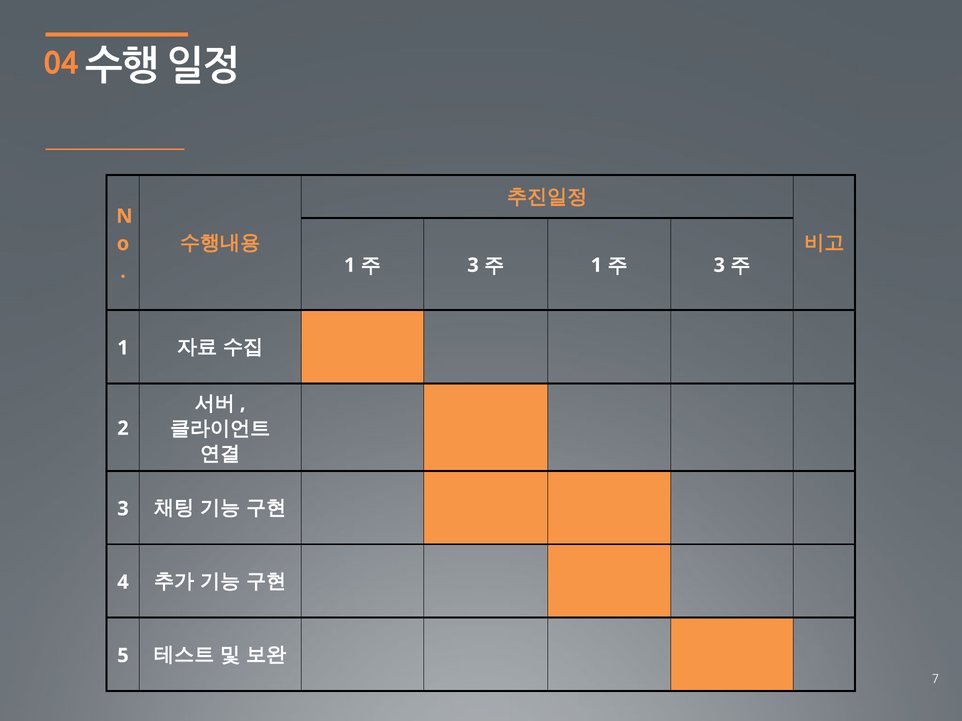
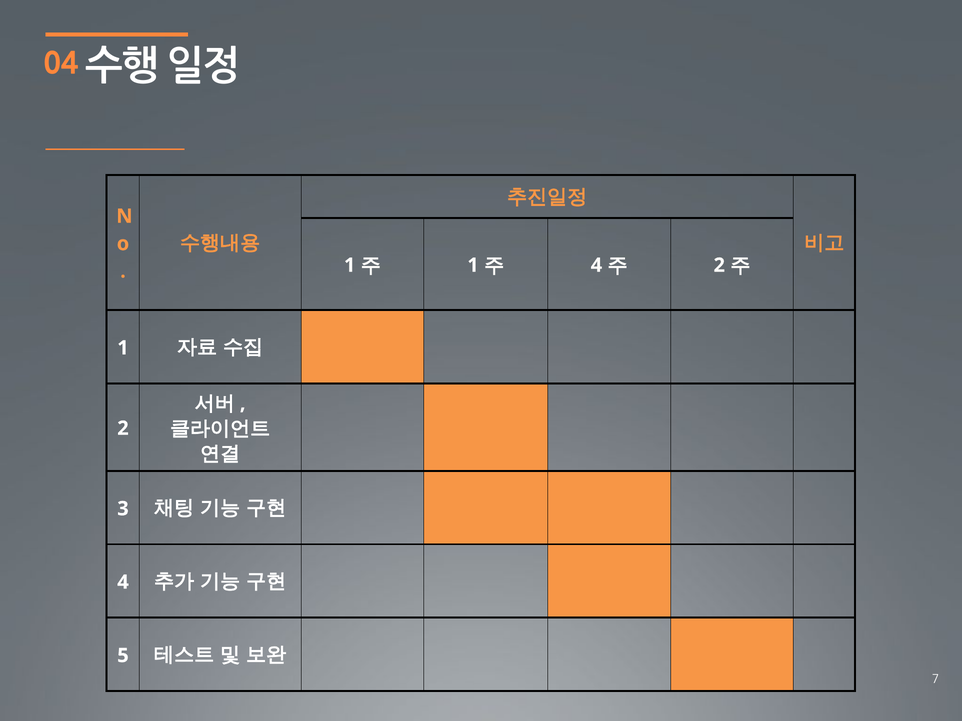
3 at (473, 265): 3 -> 1
1 at (596, 265): 1 -> 4
3 at (719, 265): 3 -> 2
